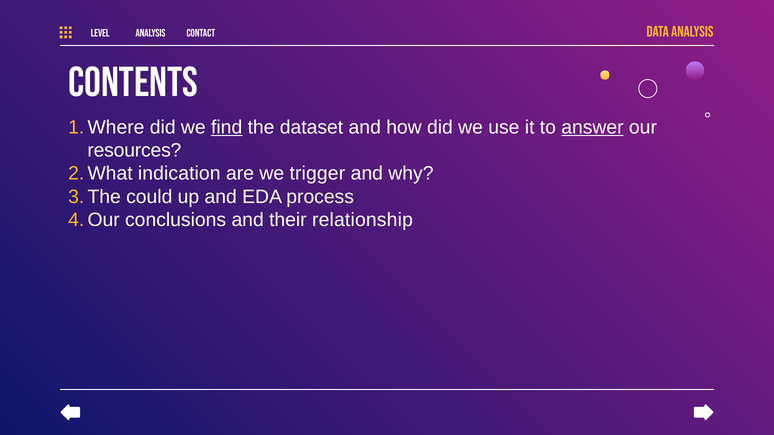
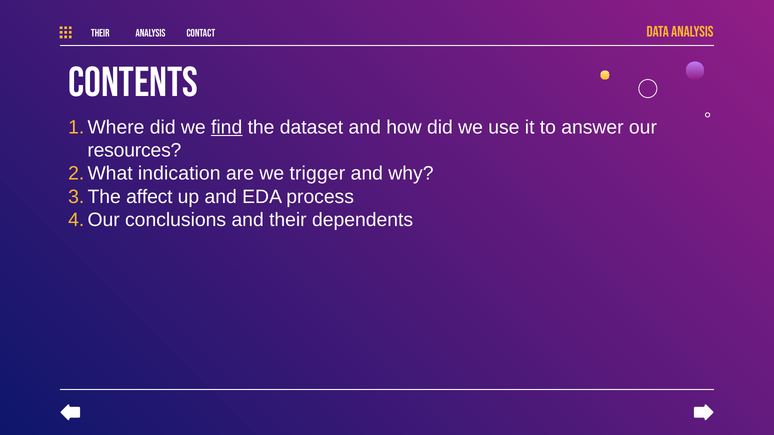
LEVEL at (100, 33): LEVEL -> THEIR
answer underline: present -> none
could: could -> affect
relationship: relationship -> dependents
